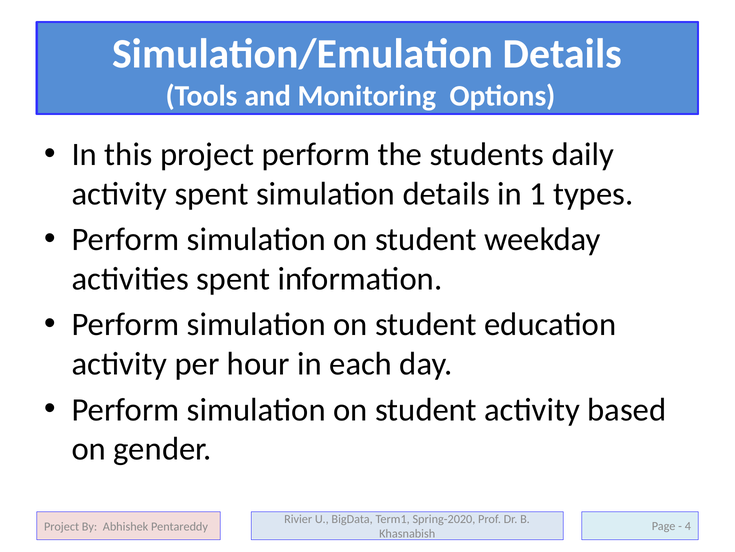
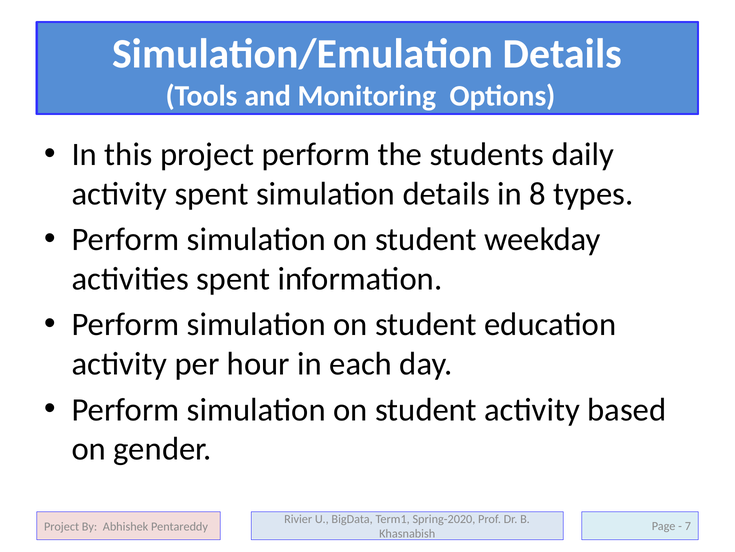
1: 1 -> 8
4: 4 -> 7
